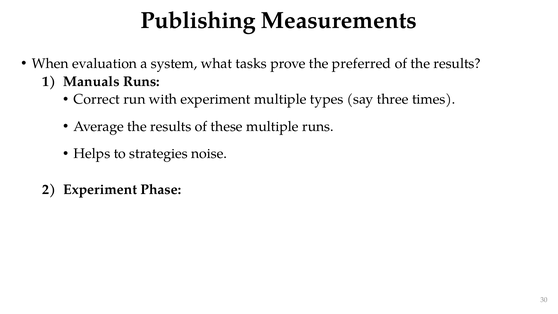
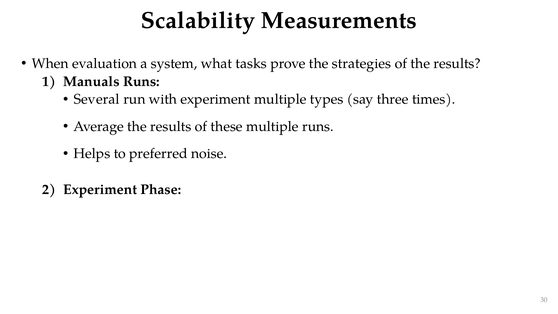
Publishing: Publishing -> Scalability
preferred: preferred -> strategies
Correct: Correct -> Several
strategies: strategies -> preferred
